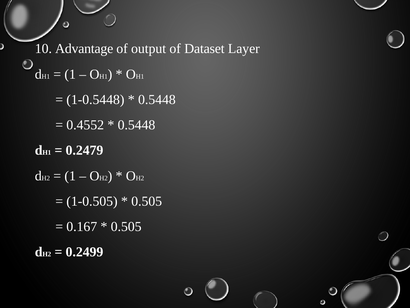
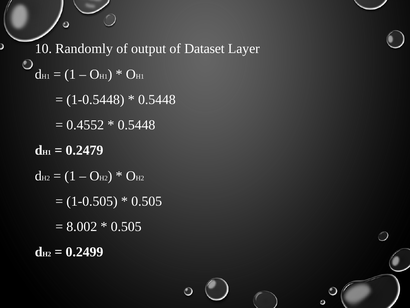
Advantage: Advantage -> Randomly
0.167: 0.167 -> 8.002
